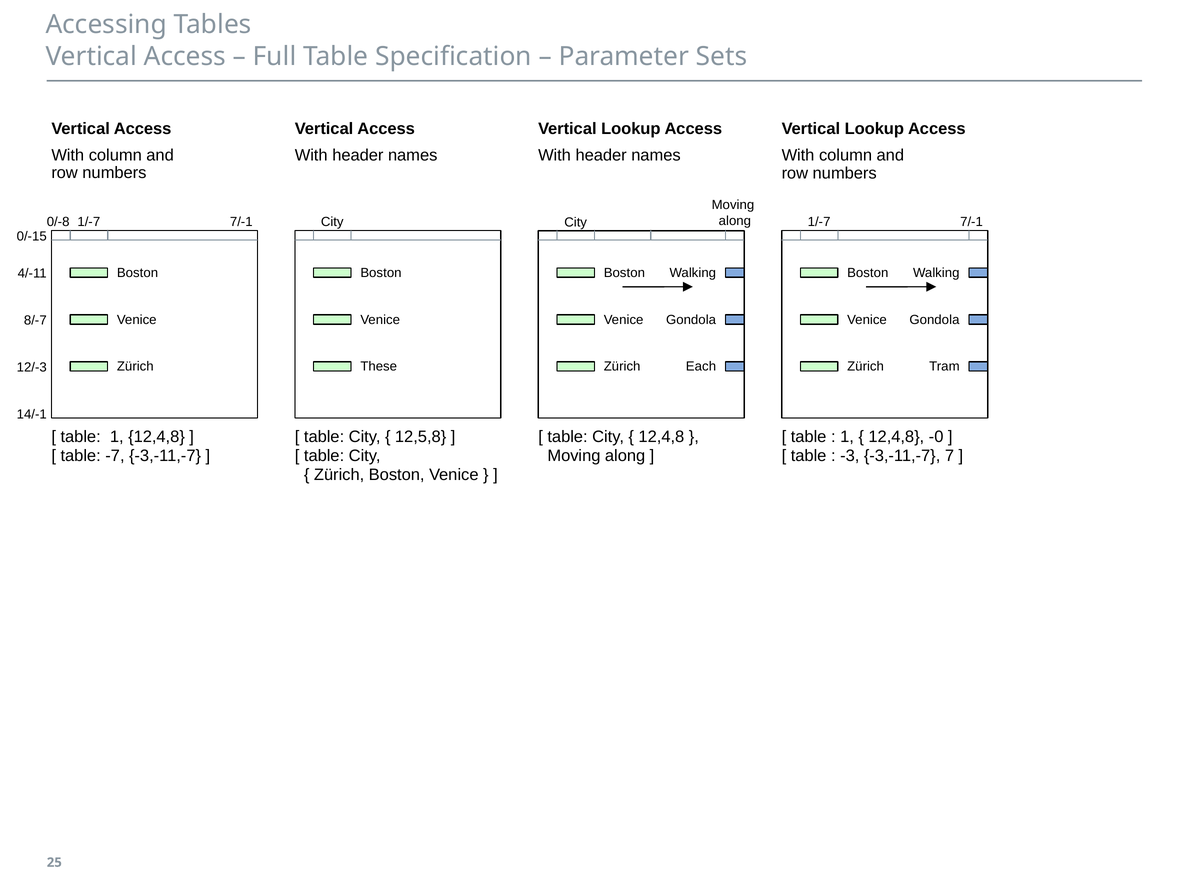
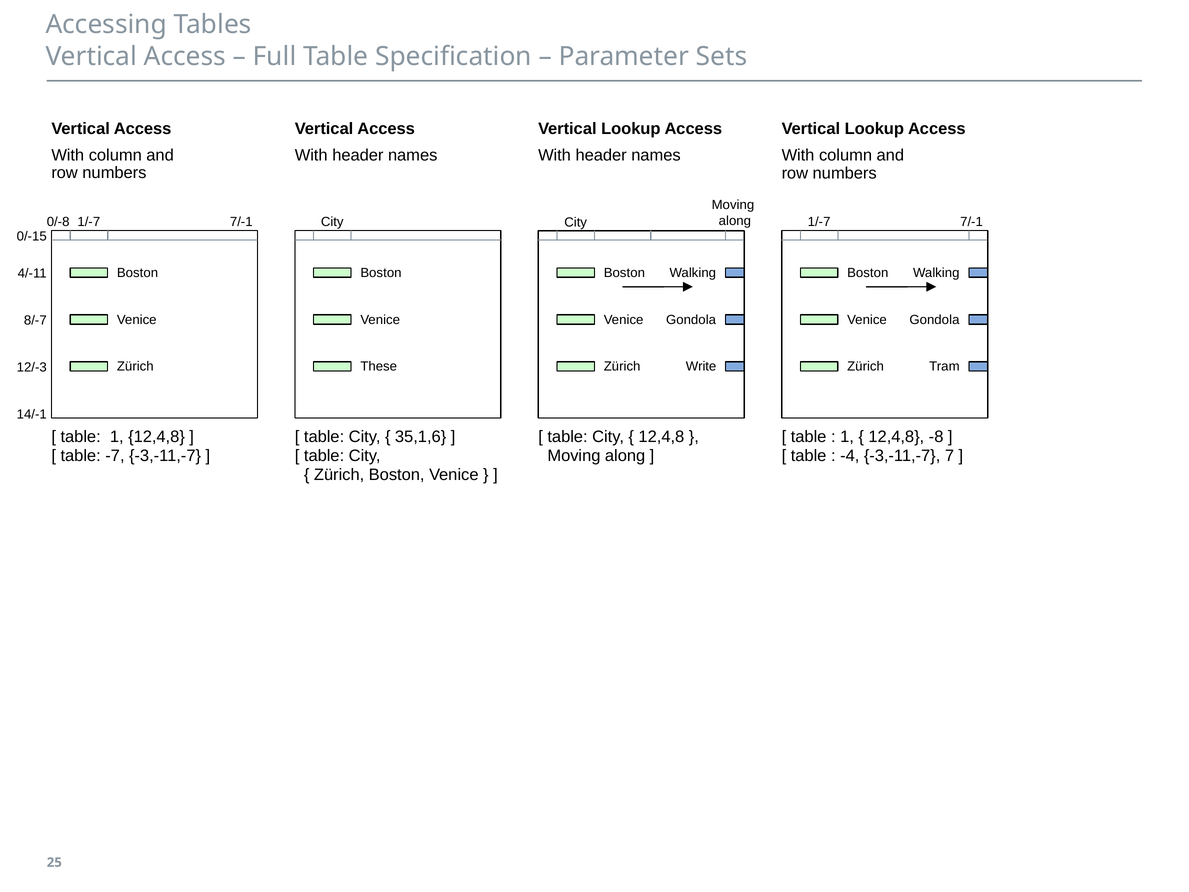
Each: Each -> Write
12,5,8: 12,5,8 -> 35,1,6
-0: -0 -> -8
-3: -3 -> -4
